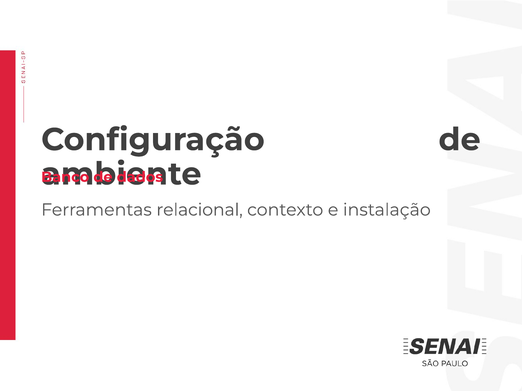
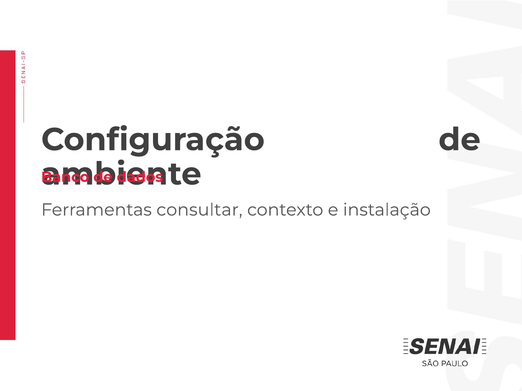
relacional: relacional -> consultar
